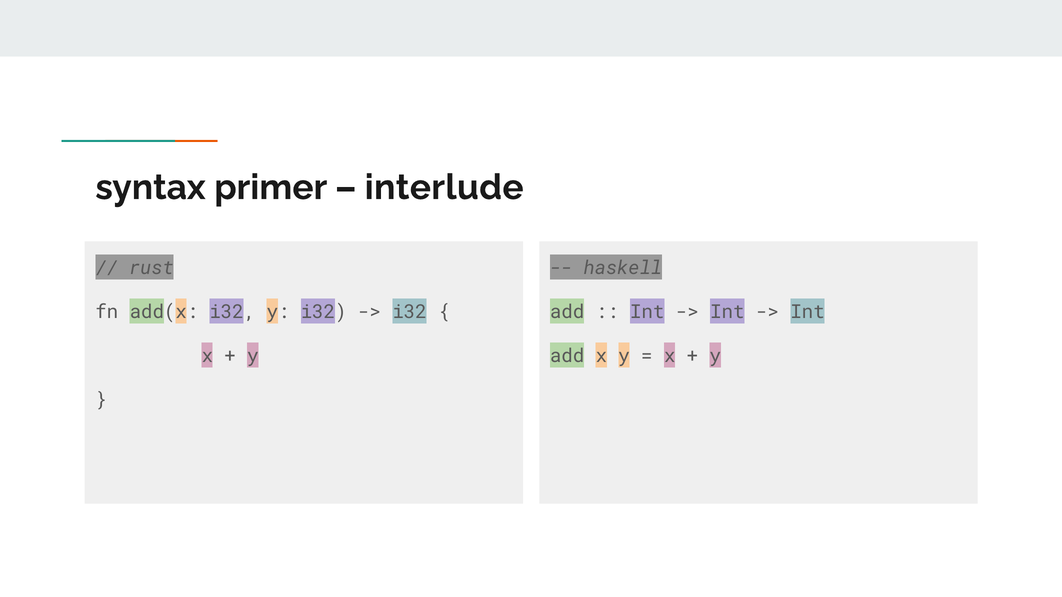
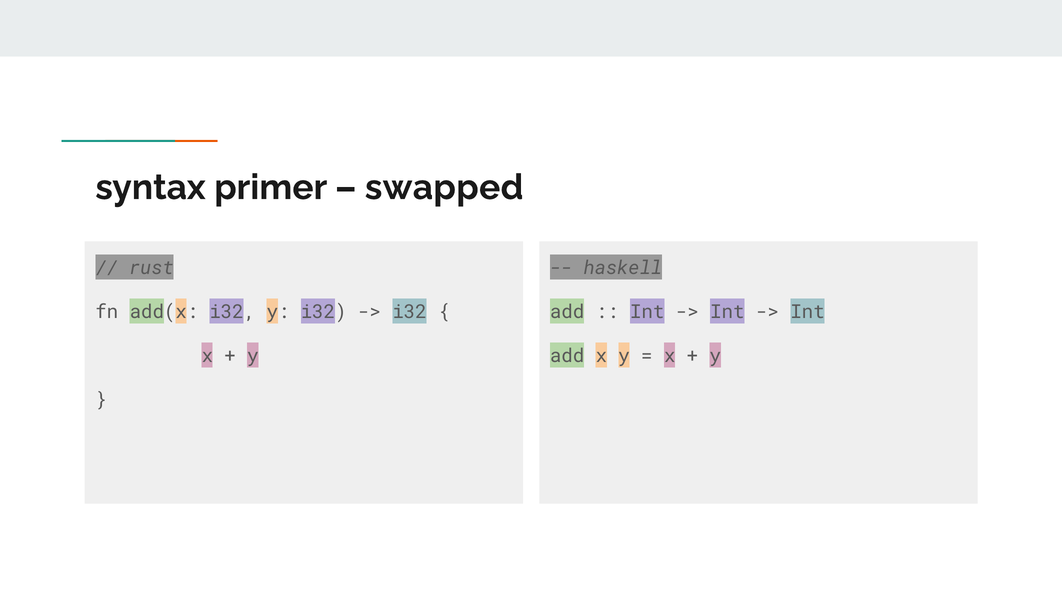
interlude: interlude -> swapped
